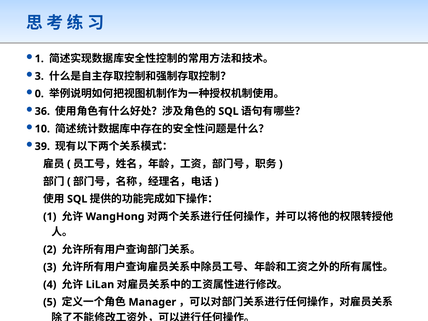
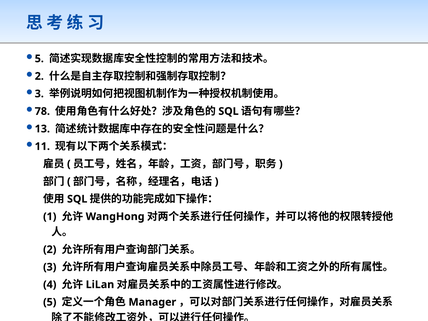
1 at (39, 59): 1 -> 5
3 at (39, 76): 3 -> 2
0 at (39, 94): 0 -> 3
36: 36 -> 78
10: 10 -> 13
39: 39 -> 11
